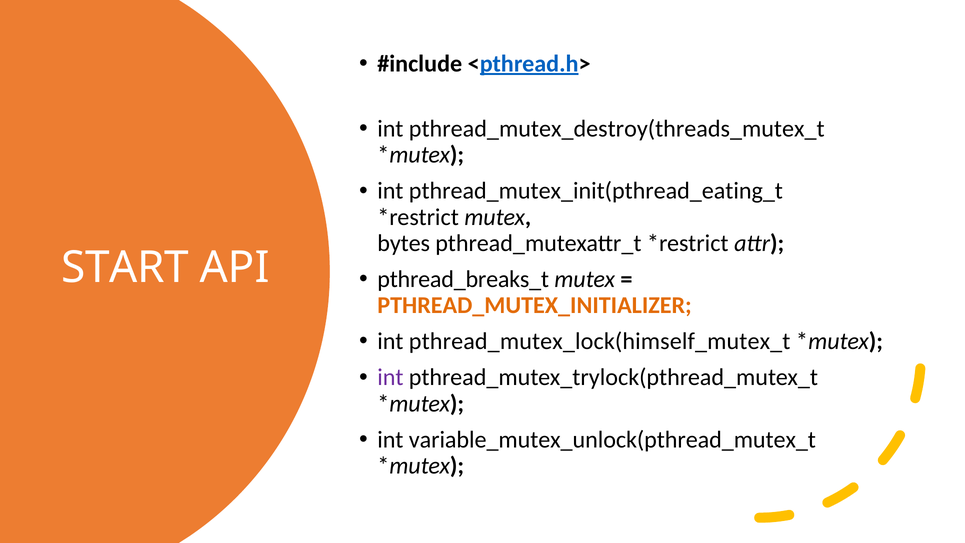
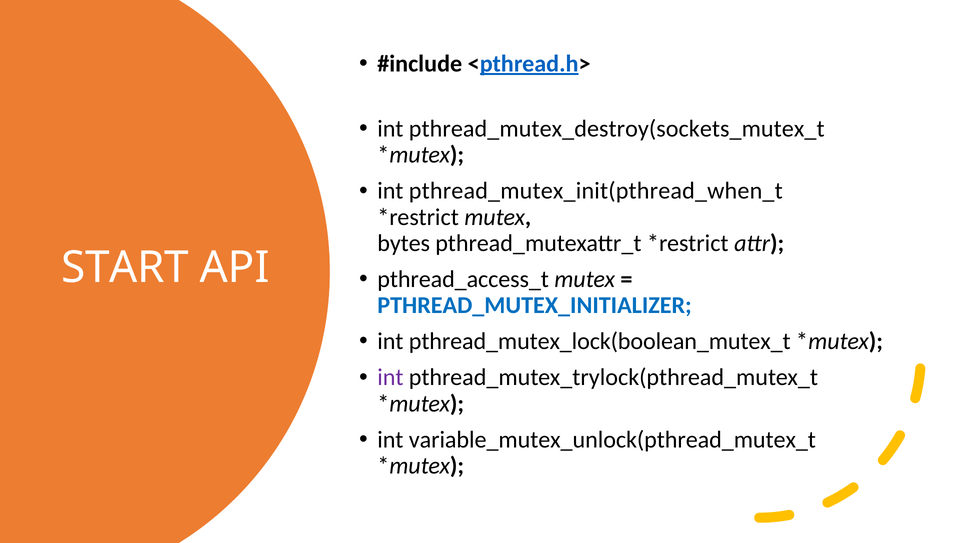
pthread_mutex_destroy(threads_mutex_t: pthread_mutex_destroy(threads_mutex_t -> pthread_mutex_destroy(sockets_mutex_t
pthread_mutex_init(pthread_eating_t: pthread_mutex_init(pthread_eating_t -> pthread_mutex_init(pthread_when_t
pthread_breaks_t: pthread_breaks_t -> pthread_access_t
PTHREAD_MUTEX_INITIALIZER colour: orange -> blue
pthread_mutex_lock(himself_mutex_t: pthread_mutex_lock(himself_mutex_t -> pthread_mutex_lock(boolean_mutex_t
